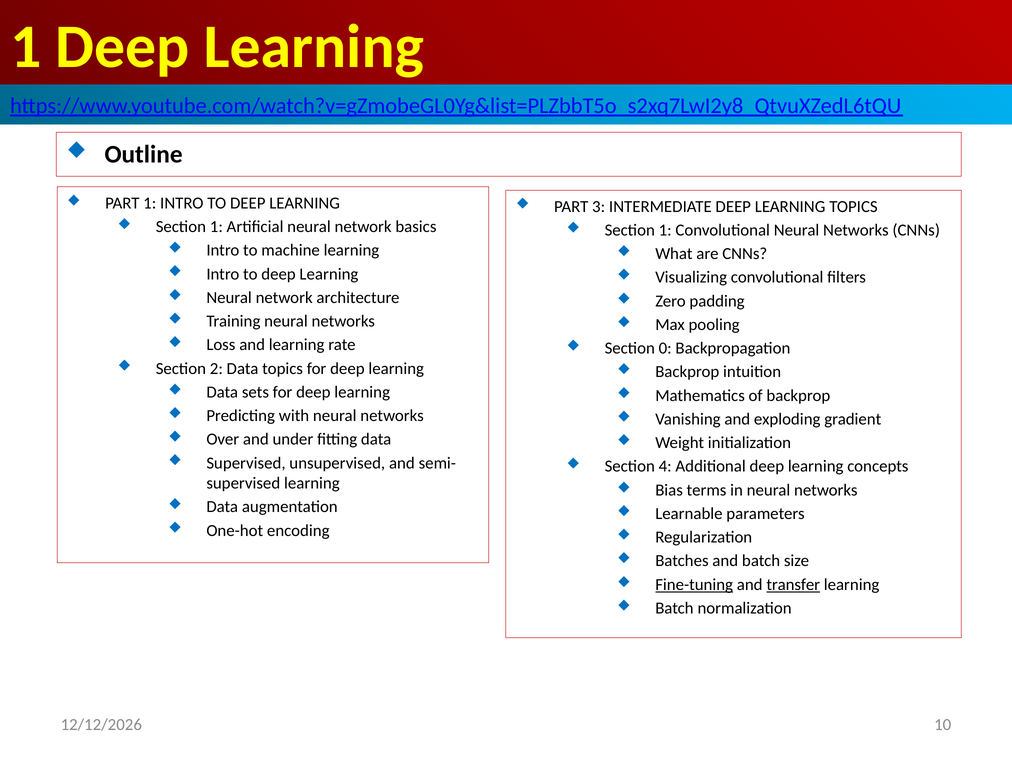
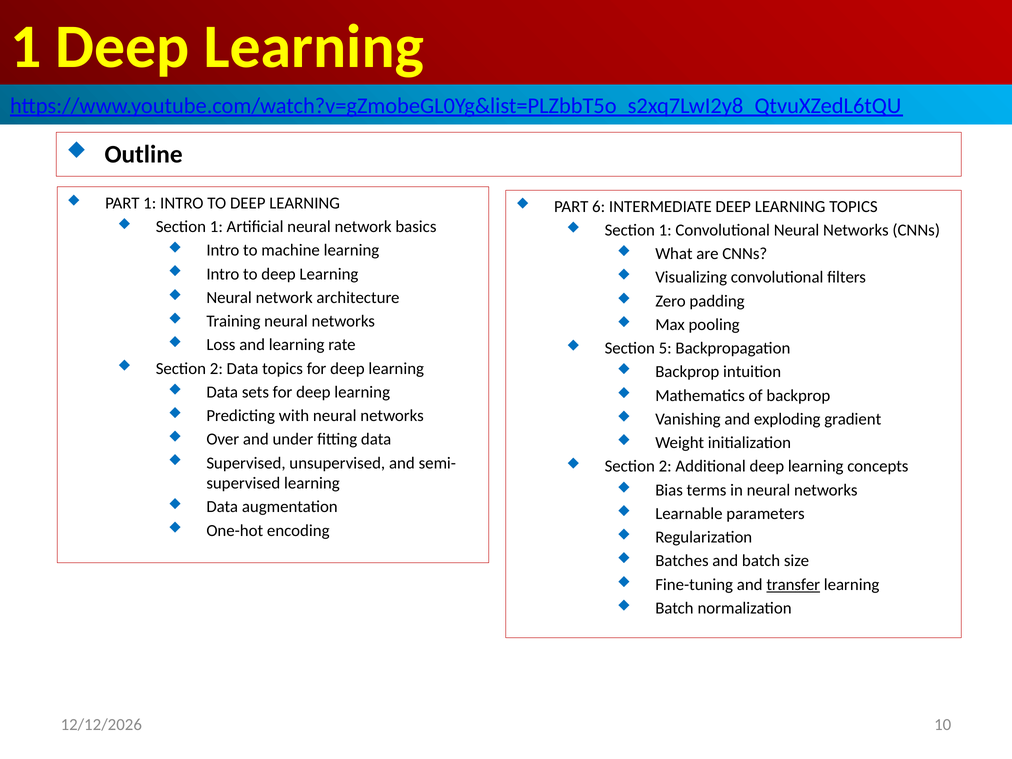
3: 3 -> 6
0: 0 -> 5
4 at (665, 466): 4 -> 2
Fine-tuning underline: present -> none
